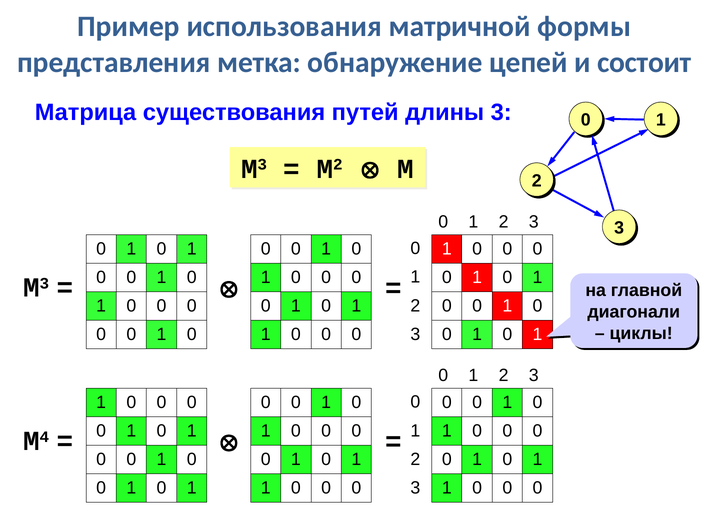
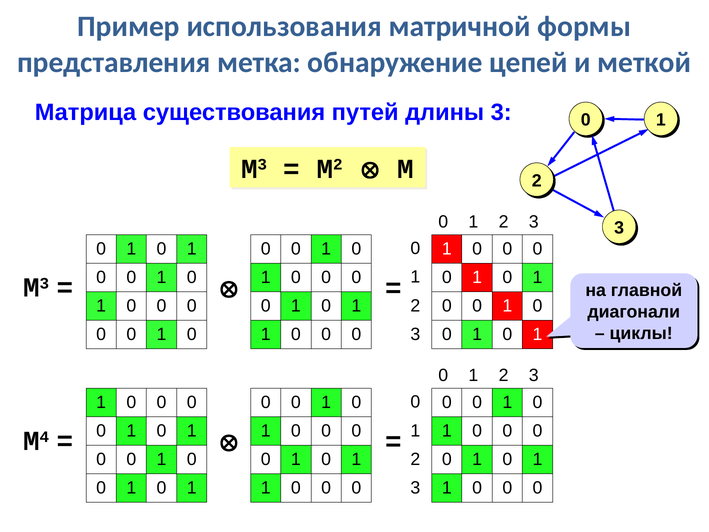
состоит: состоит -> меткой
